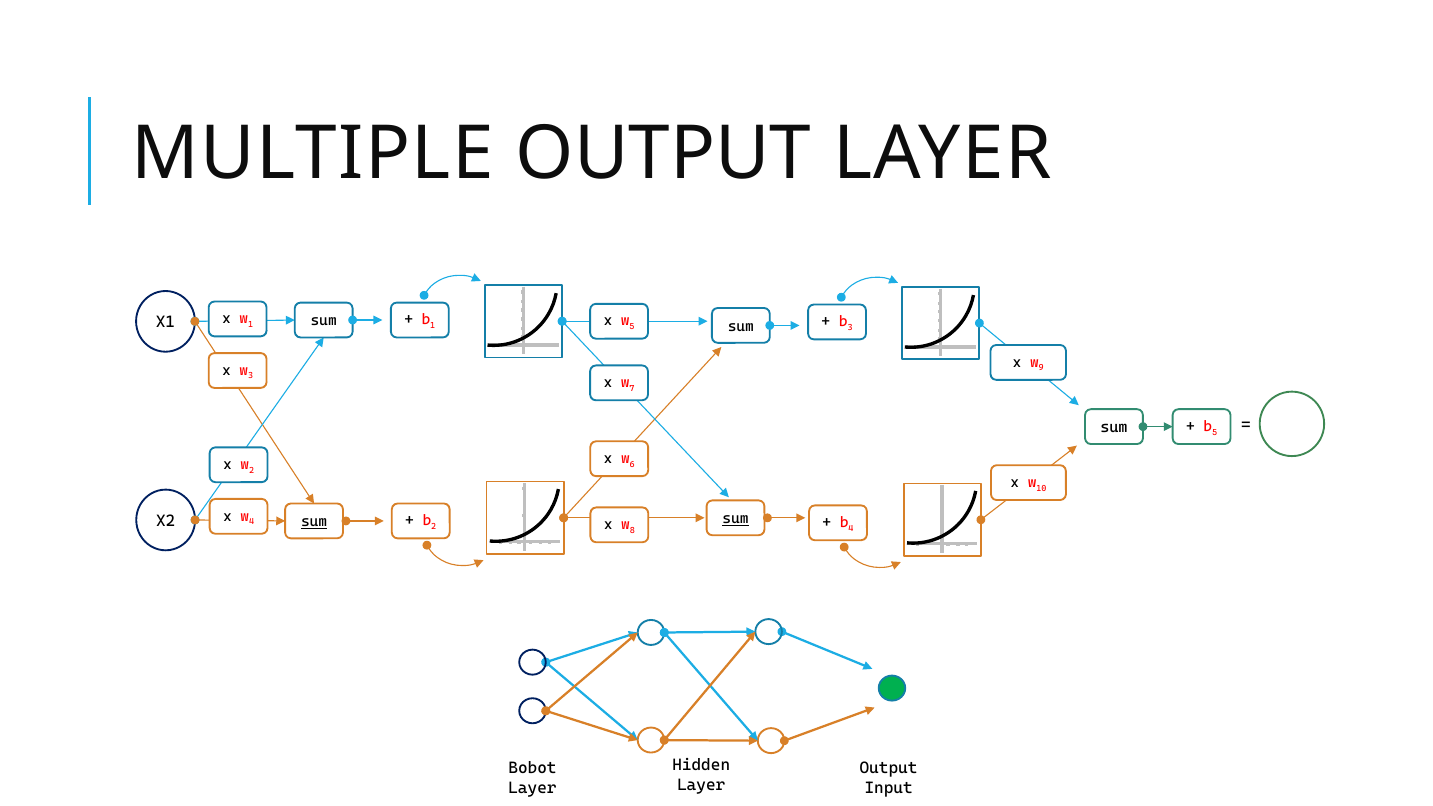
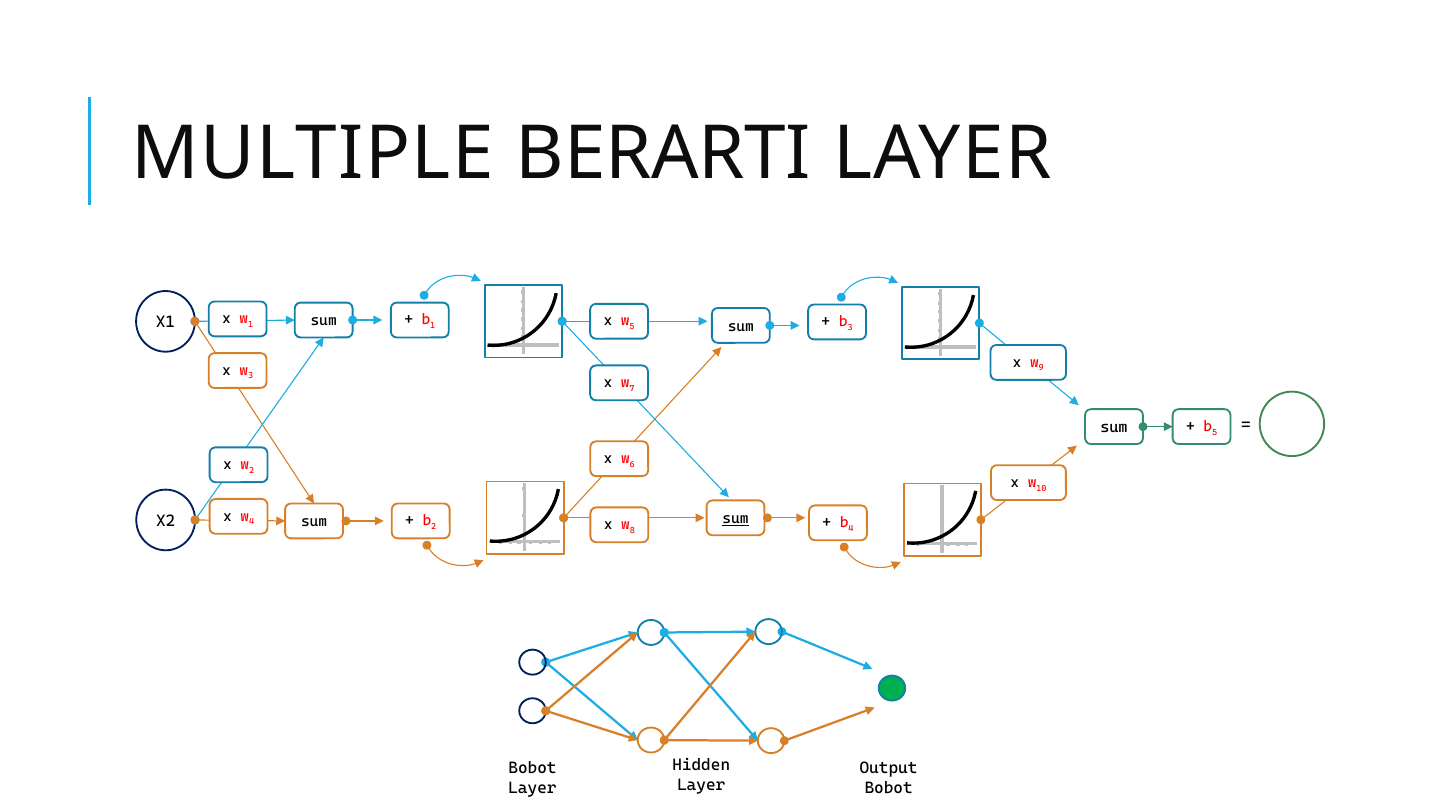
MULTIPLE OUTPUT: OUTPUT -> BERARTI
sum at (314, 522) underline: present -> none
Input at (889, 788): Input -> Bobot
